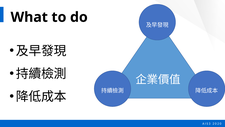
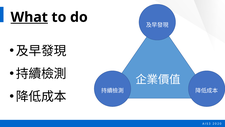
What underline: none -> present
